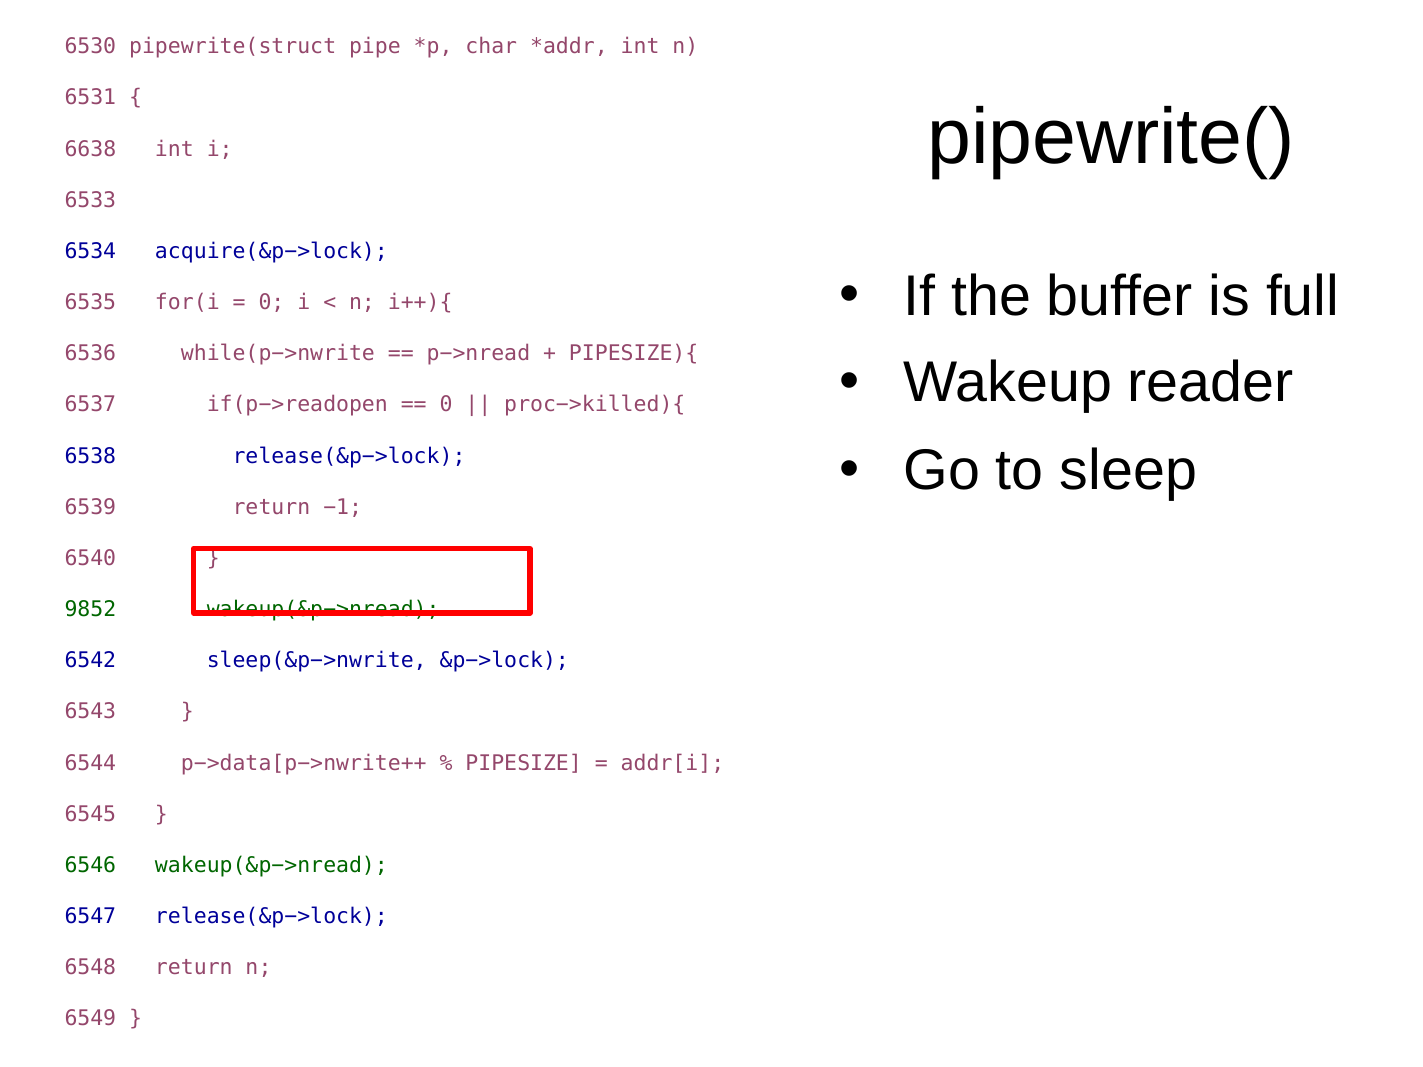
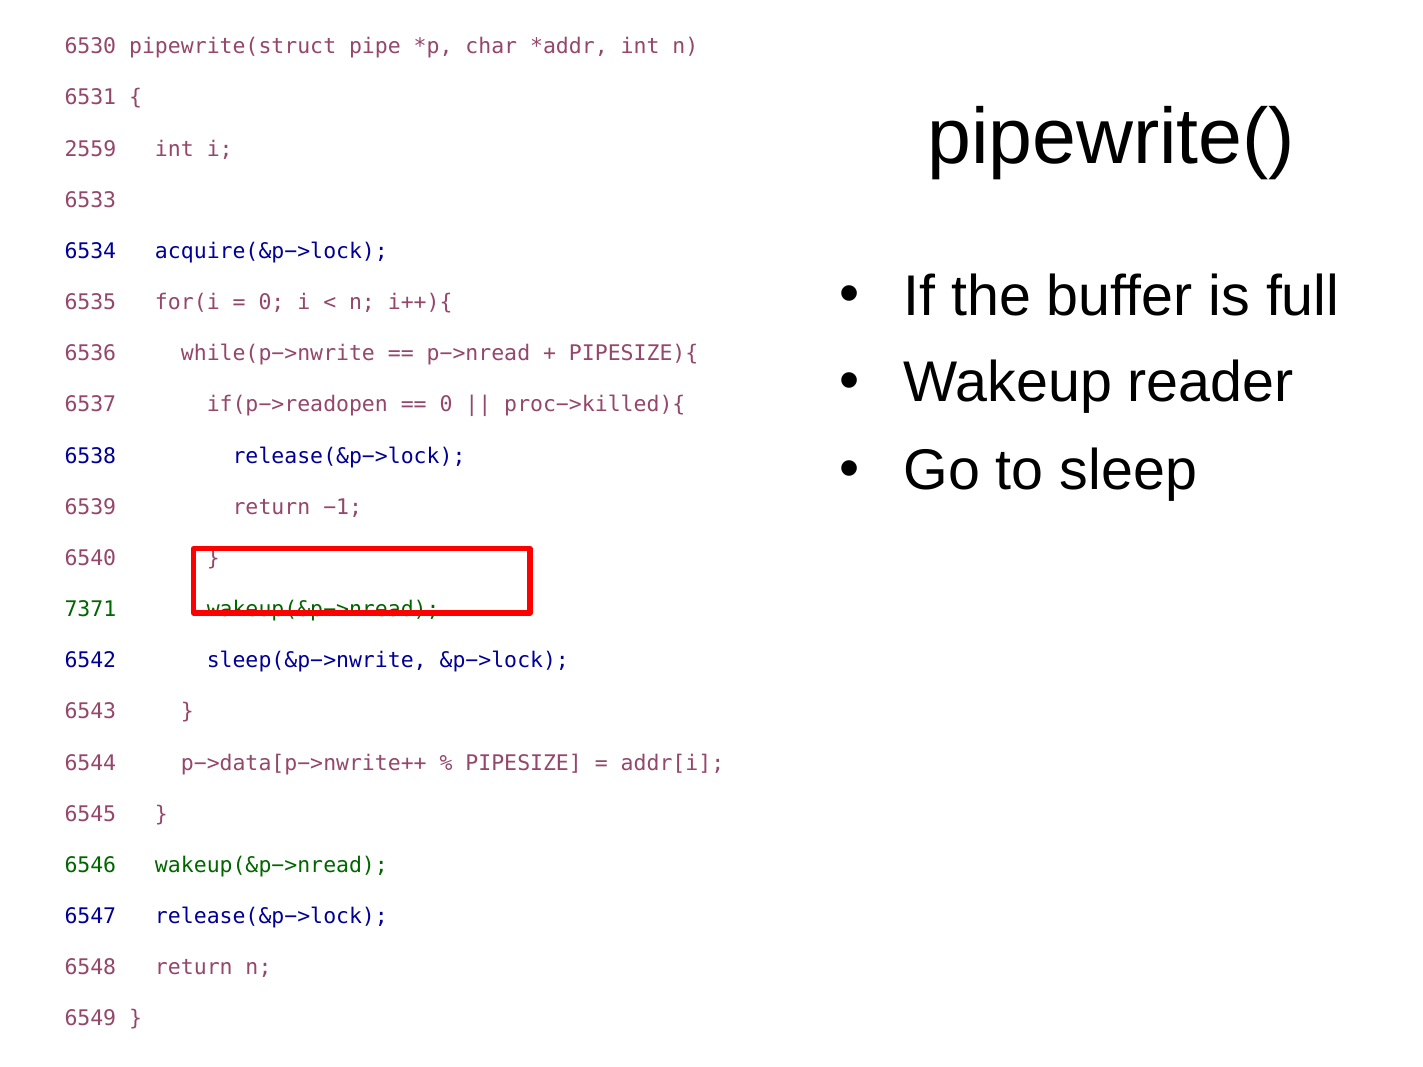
6638: 6638 -> 2559
9852: 9852 -> 7371
